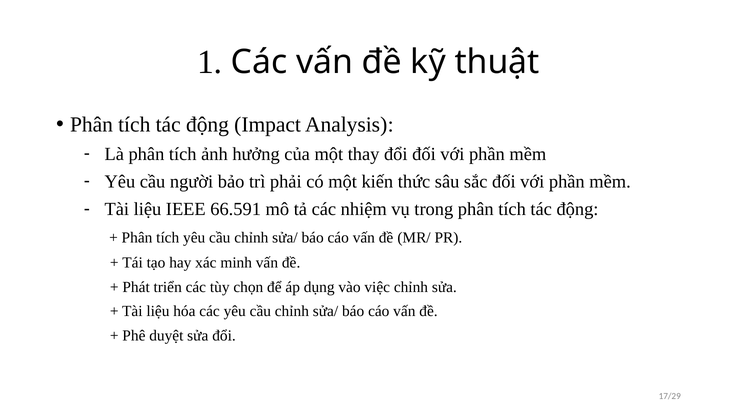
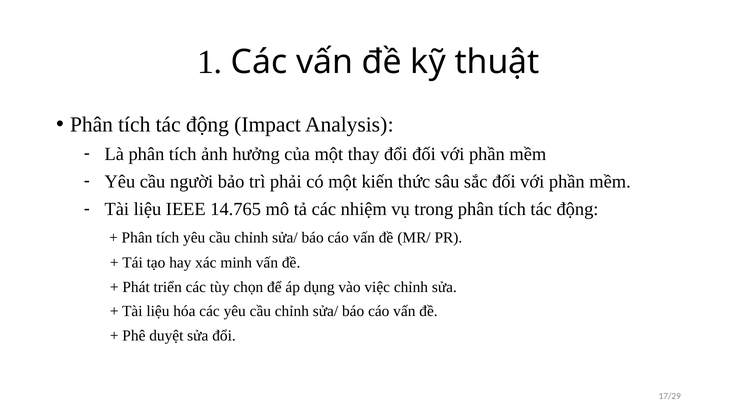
66.591: 66.591 -> 14.765
